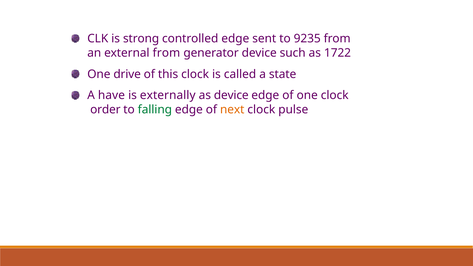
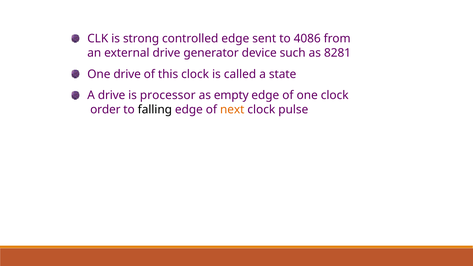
9235: 9235 -> 4086
external from: from -> drive
1722: 1722 -> 8281
A have: have -> drive
externally: externally -> processor
as device: device -> empty
falling colour: green -> black
